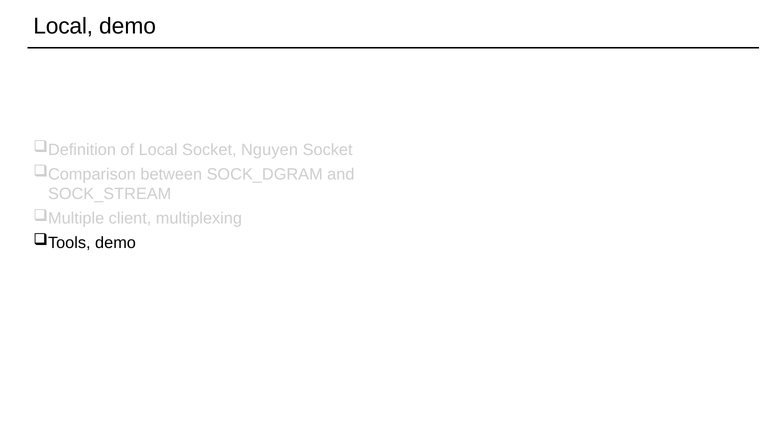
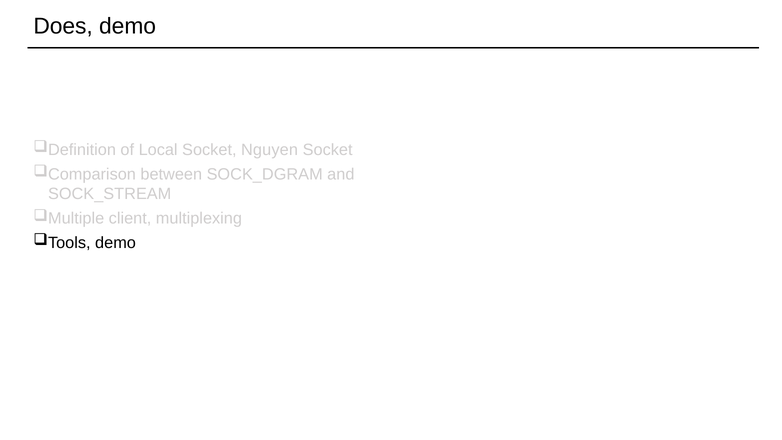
Local at (63, 26): Local -> Does
